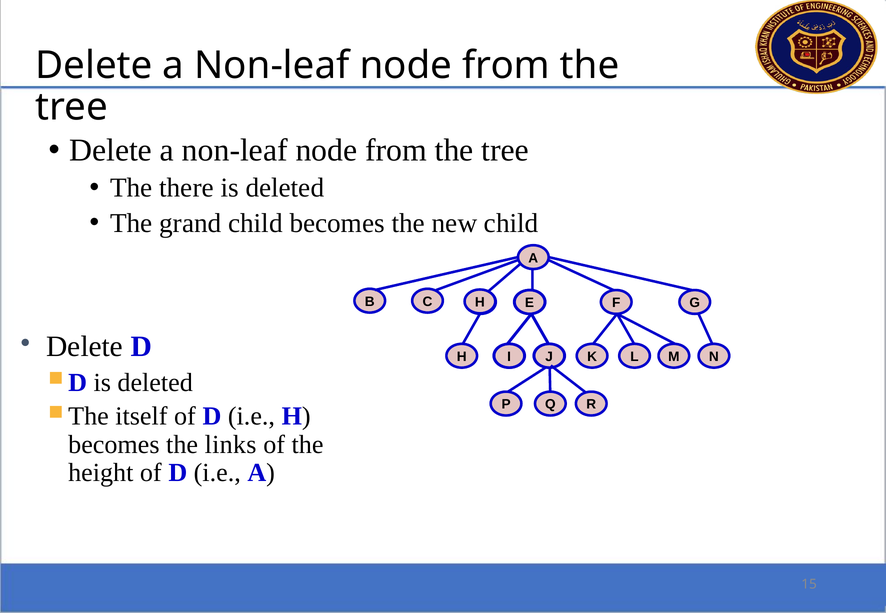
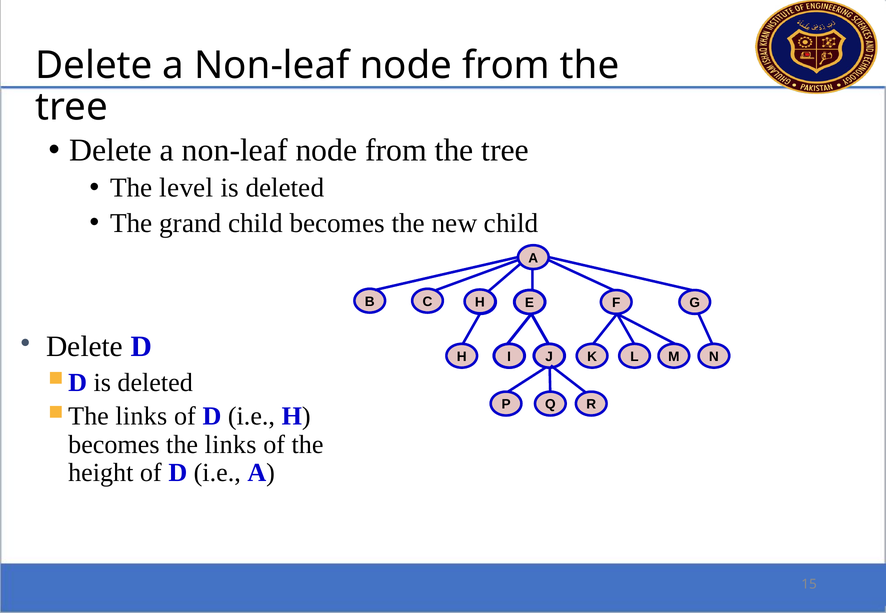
there: there -> level
itself at (141, 416): itself -> links
